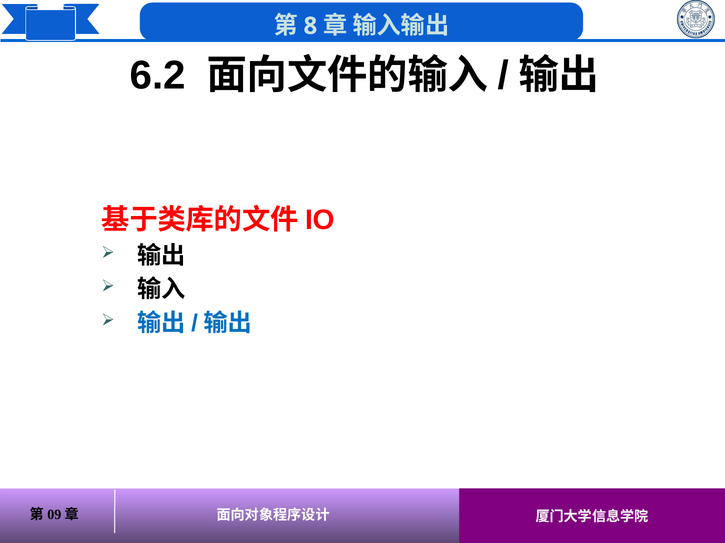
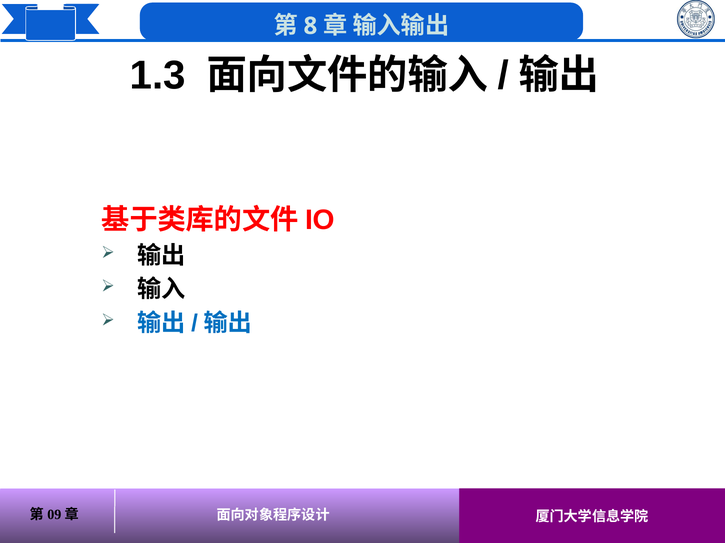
6.2: 6.2 -> 1.3
